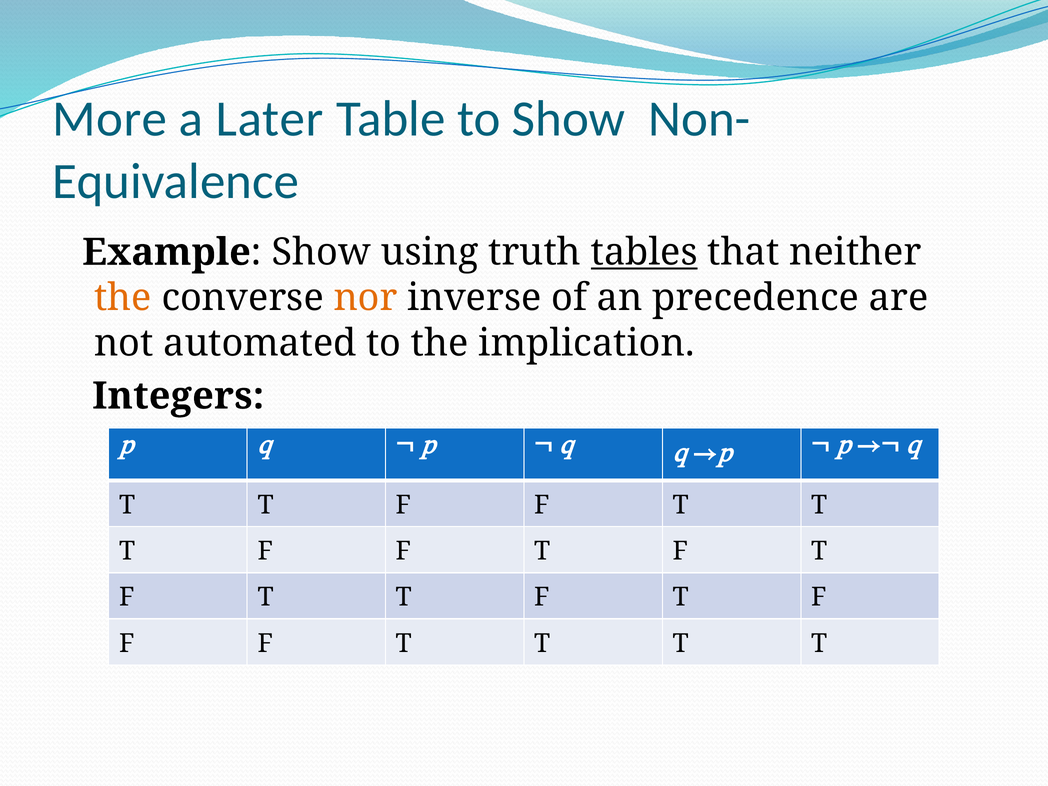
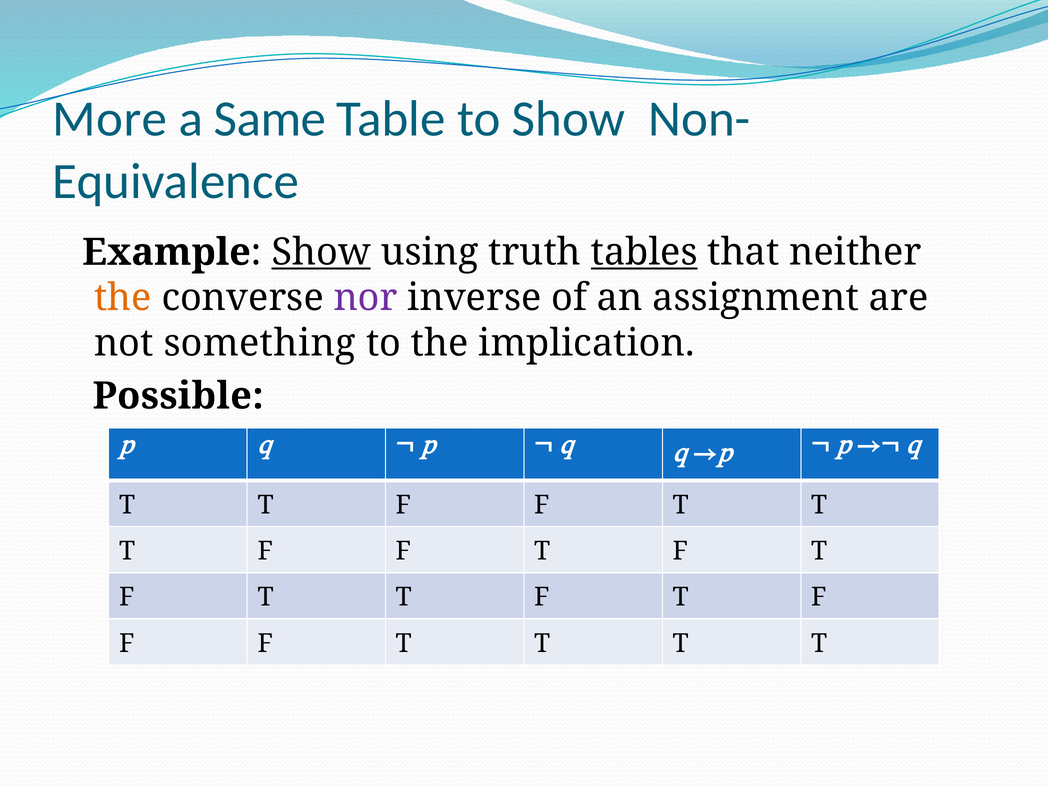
Later: Later -> Same
Show at (321, 252) underline: none -> present
nor colour: orange -> purple
precedence: precedence -> assignment
automated: automated -> something
Integers: Integers -> Possible
